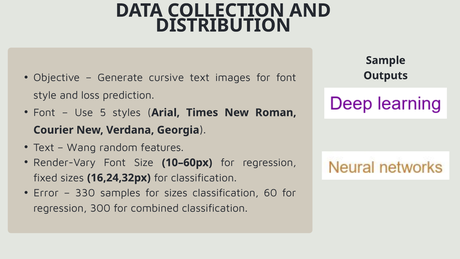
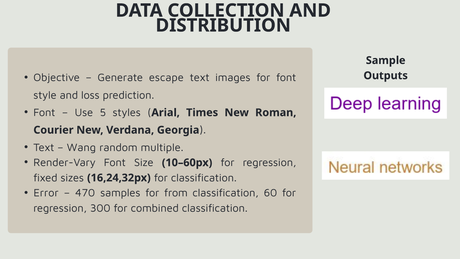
cursive: cursive -> escape
features: features -> multiple
330: 330 -> 470
for sizes: sizes -> from
